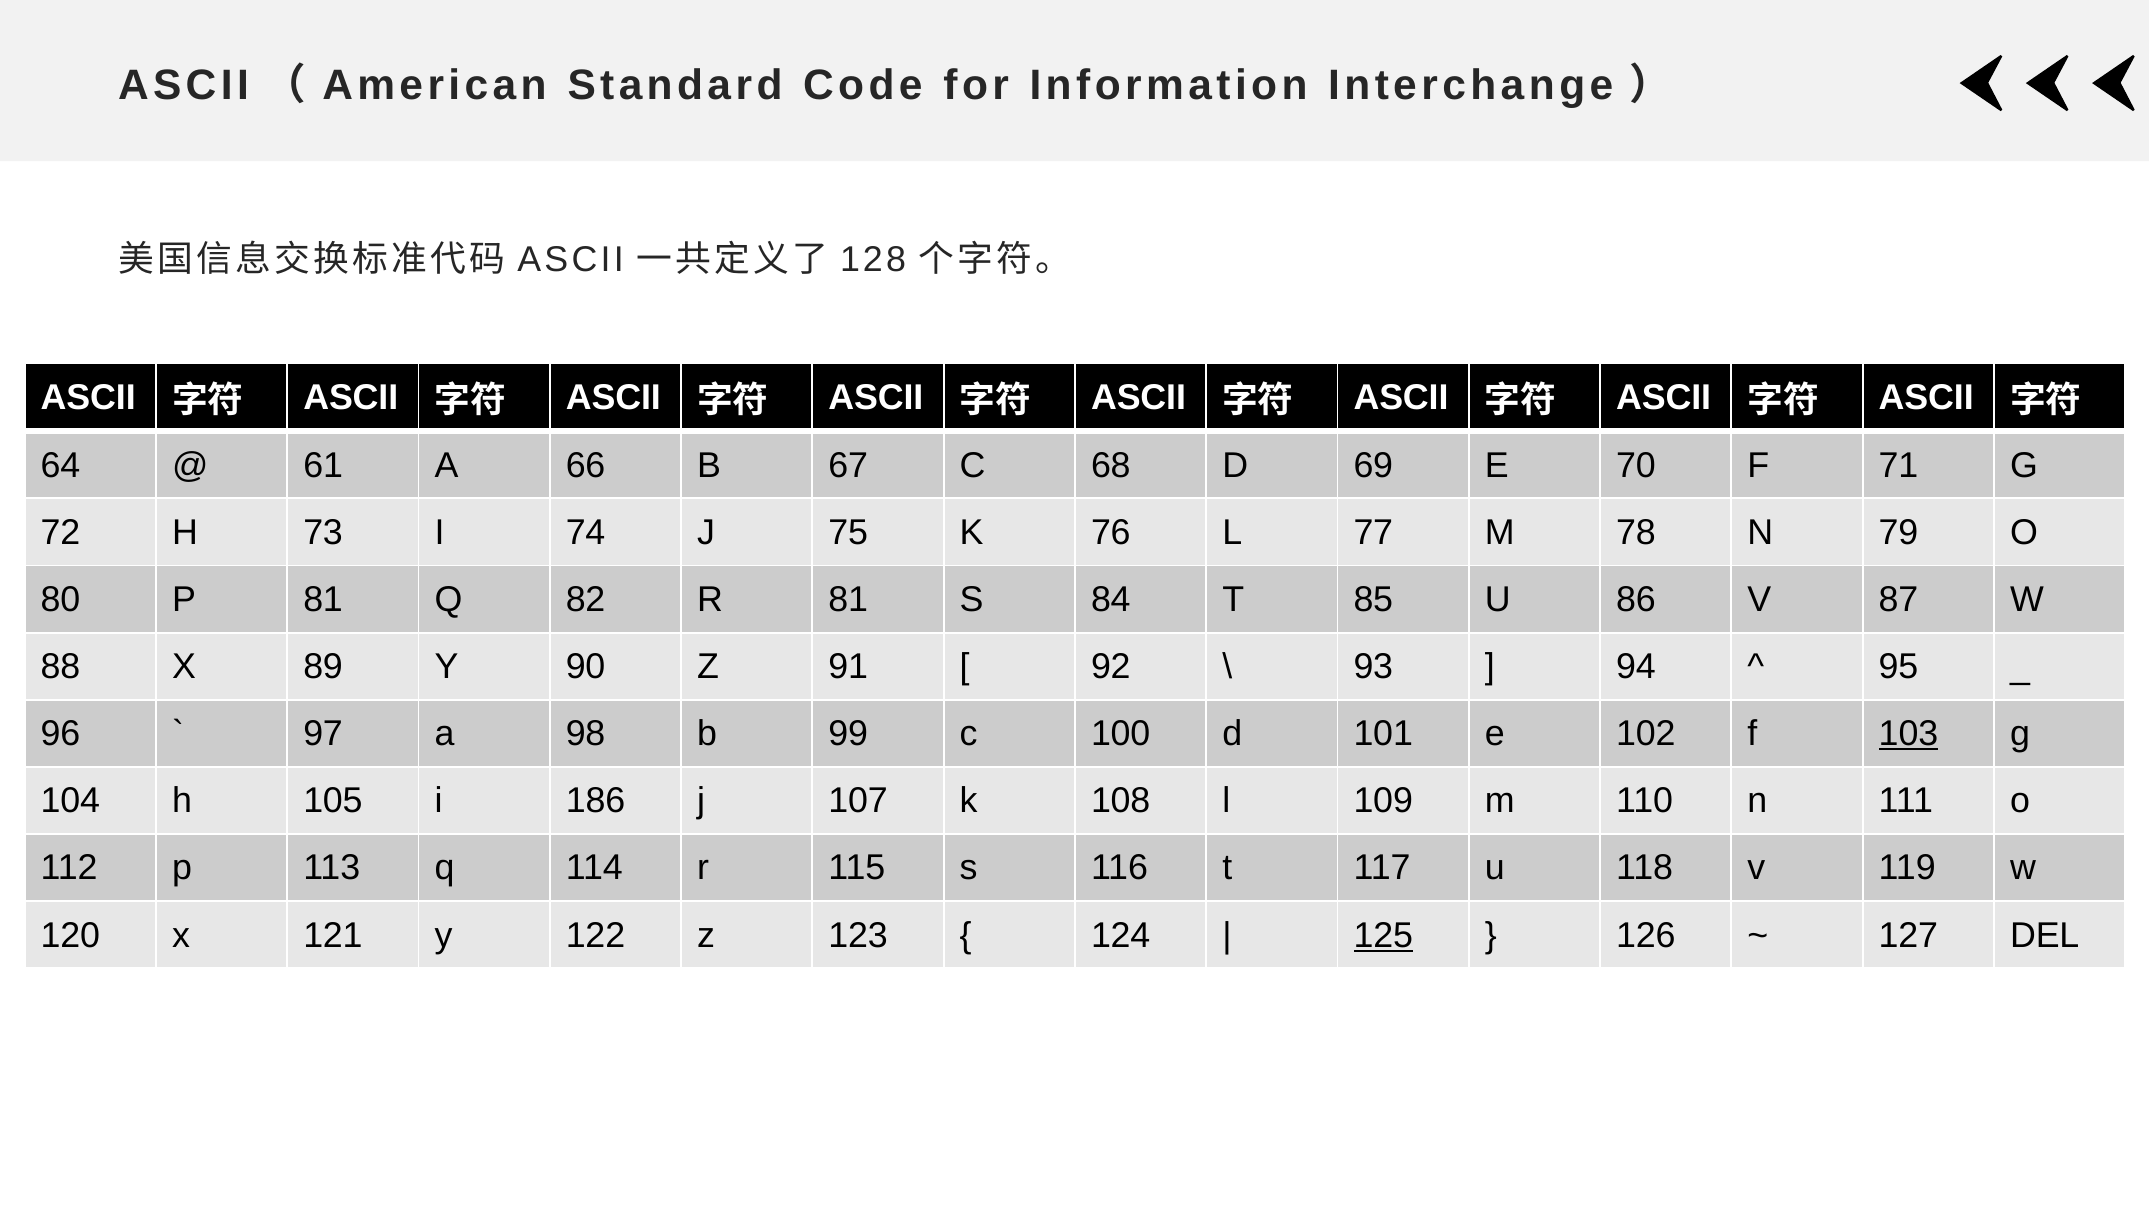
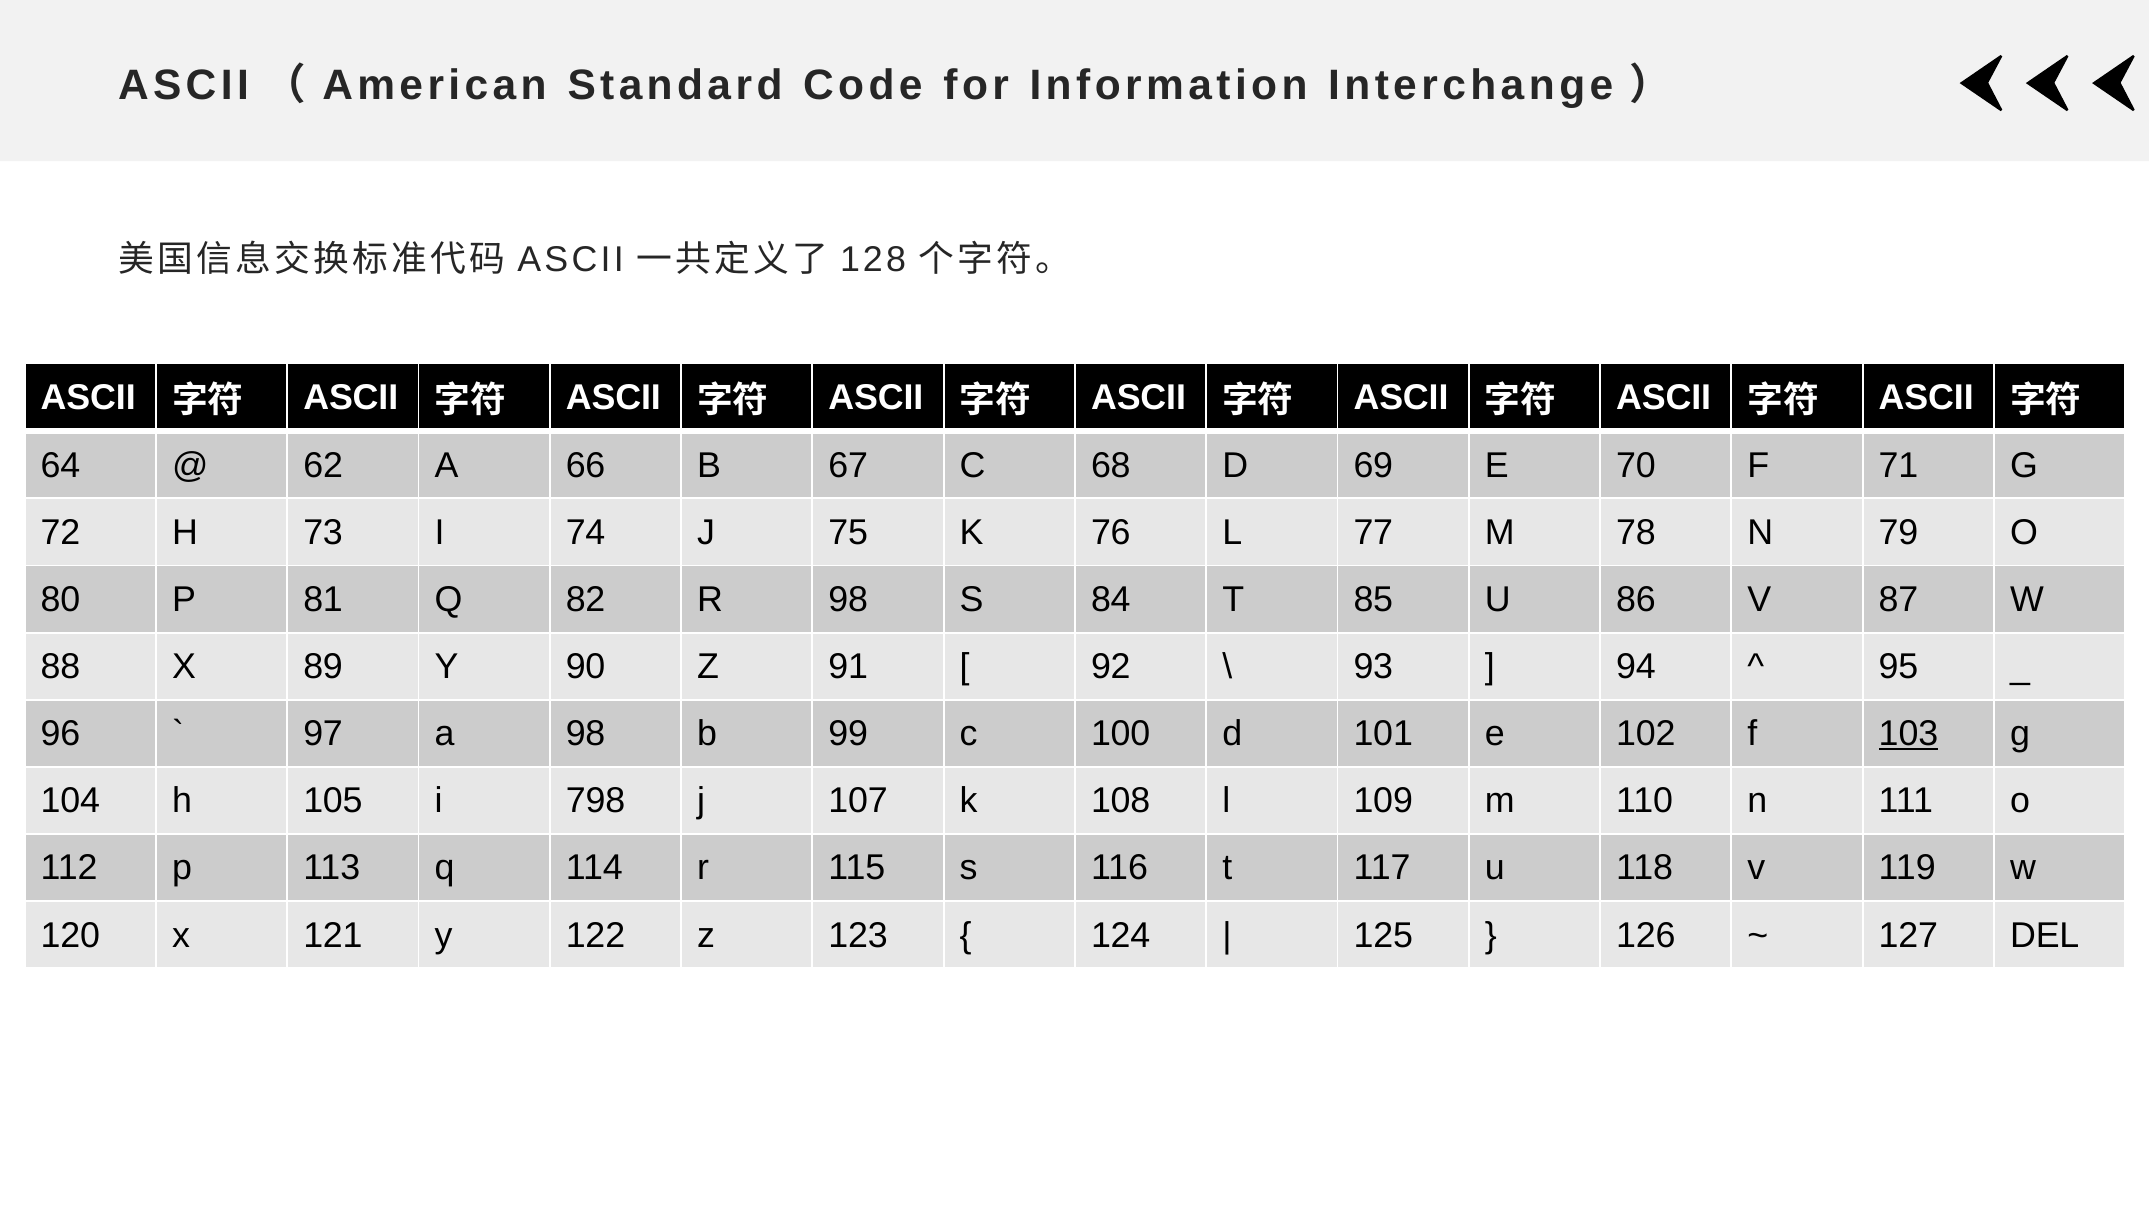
61: 61 -> 62
R 81: 81 -> 98
186: 186 -> 798
125 underline: present -> none
